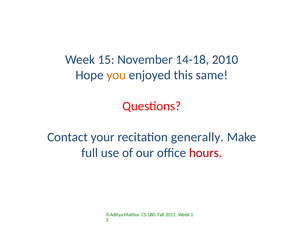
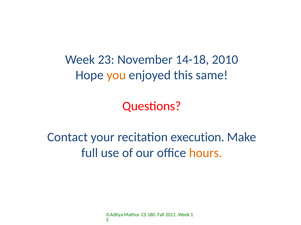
15: 15 -> 23
generally: generally -> execution
hours colour: red -> orange
